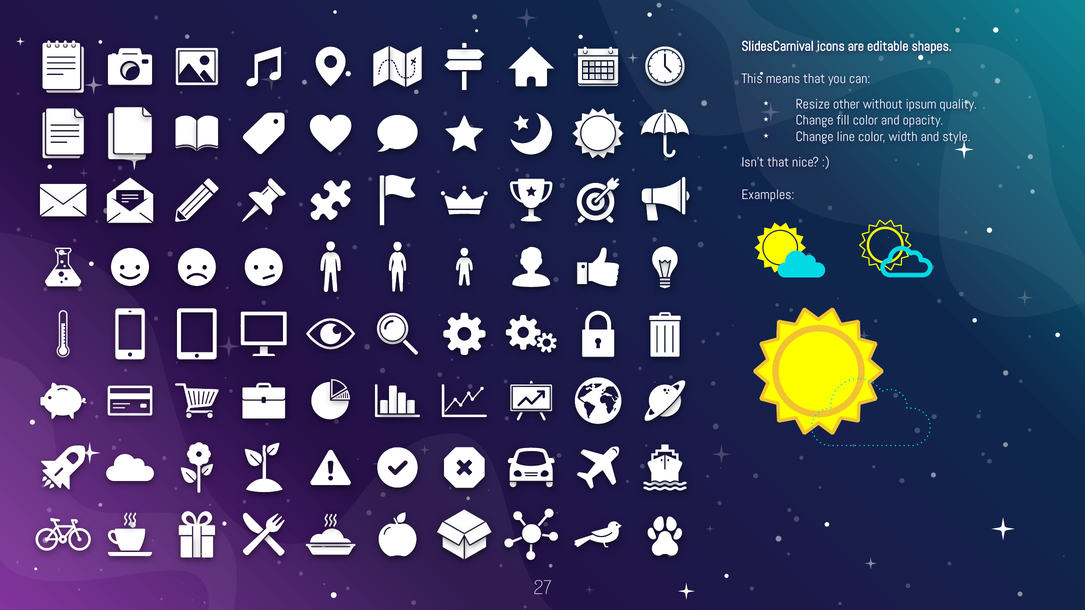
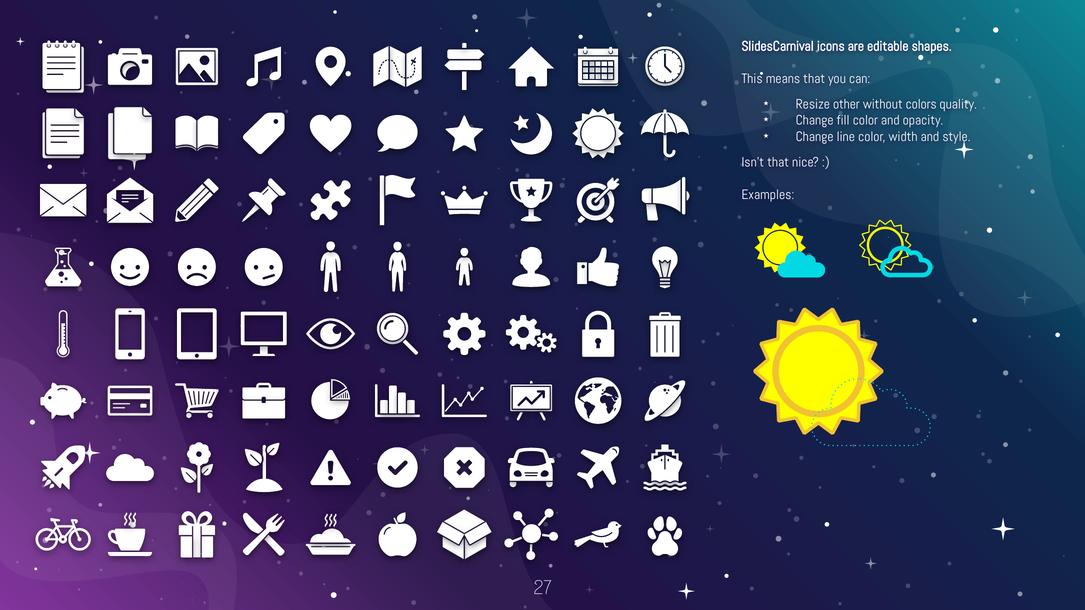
ipsum: ipsum -> colors
